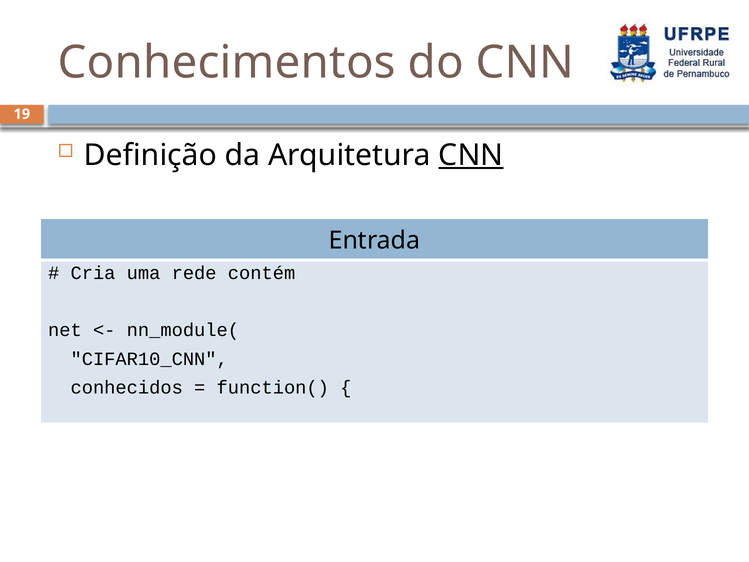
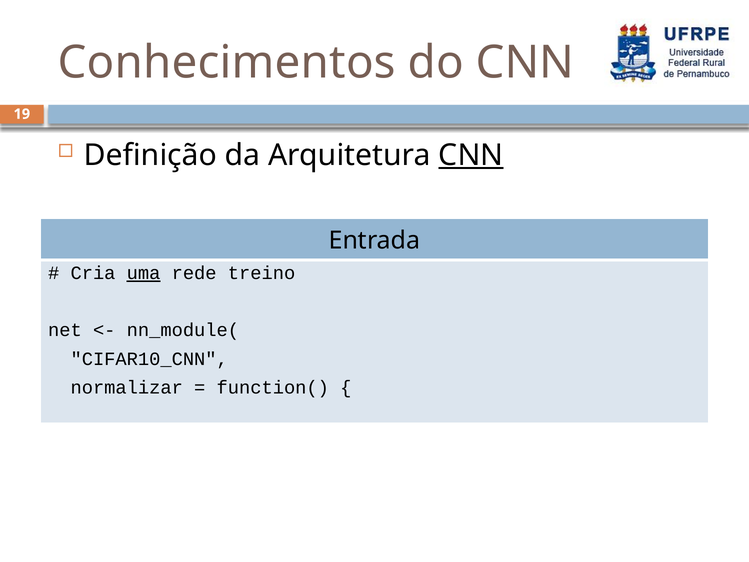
uma underline: none -> present
contém: contém -> treino
conhecidos: conhecidos -> normalizar
